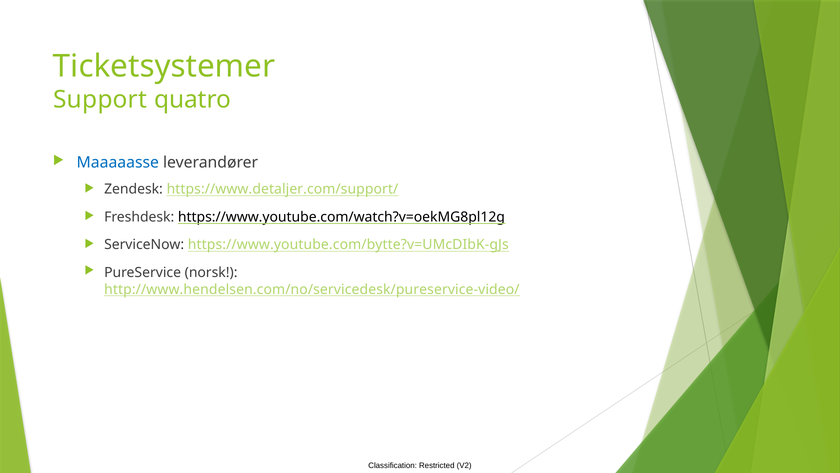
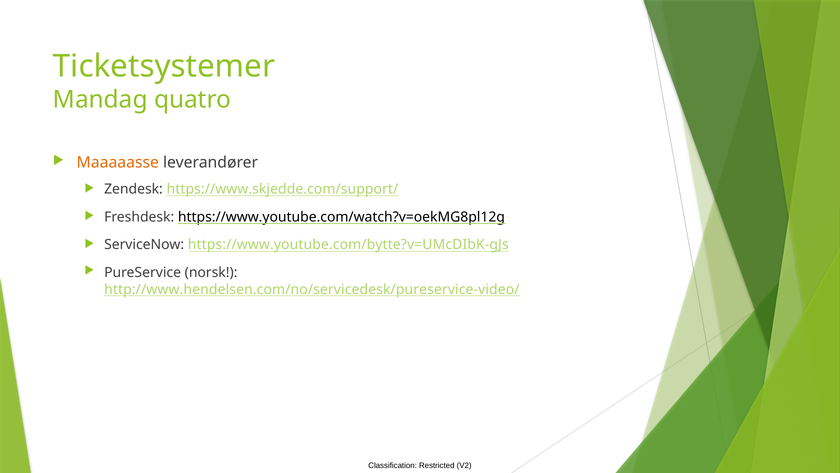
Support: Support -> Mandag
Maaaaasse colour: blue -> orange
https://www.detaljer.com/support/: https://www.detaljer.com/support/ -> https://www.skjedde.com/support/
